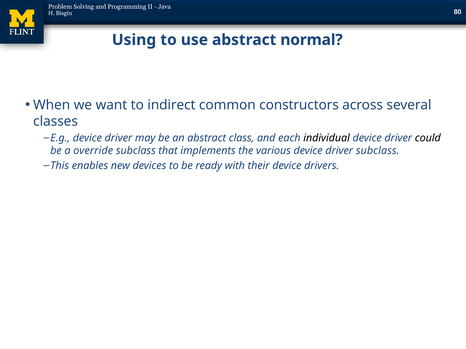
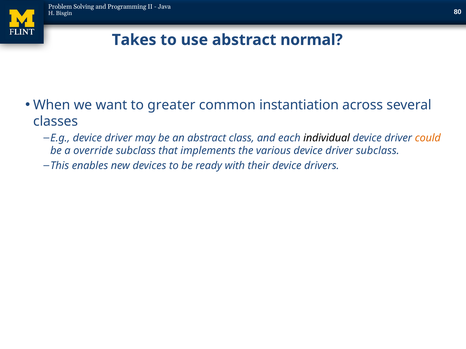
Using: Using -> Takes
indirect: indirect -> greater
constructors: constructors -> instantiation
could colour: black -> orange
